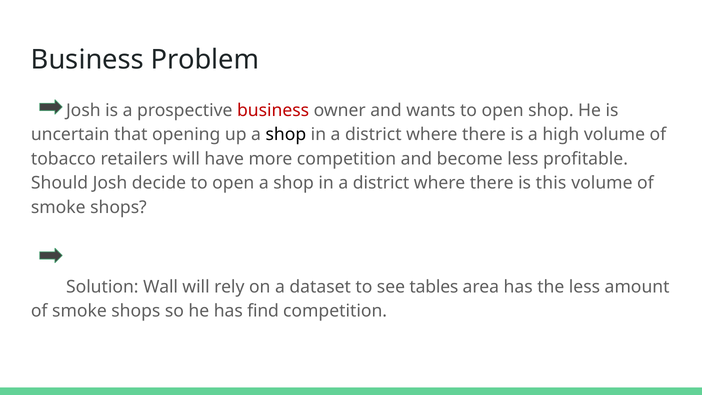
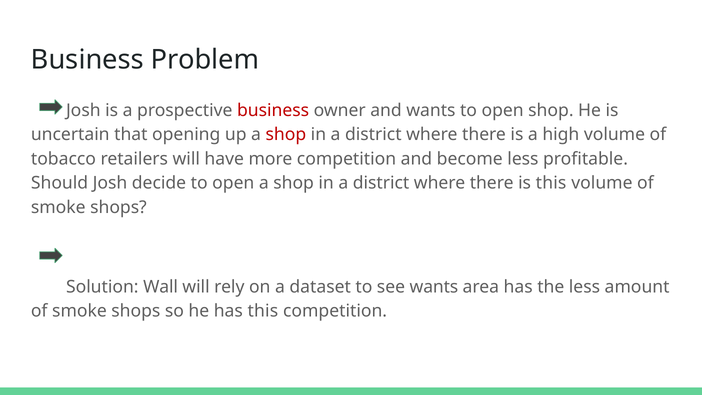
shop at (286, 135) colour: black -> red
see tables: tables -> wants
has find: find -> this
